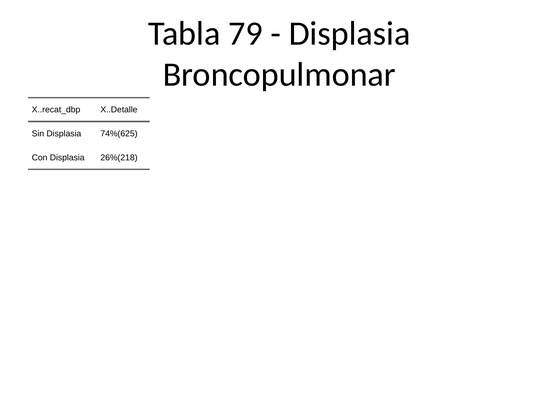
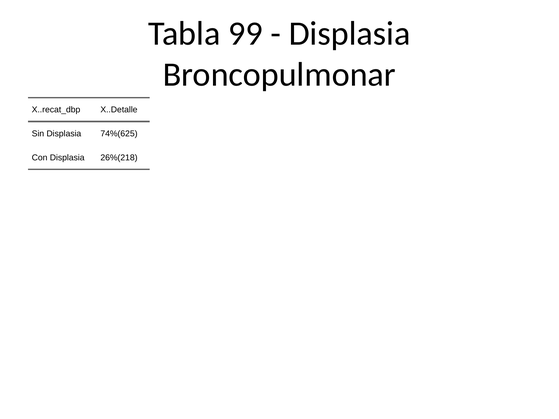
79: 79 -> 99
